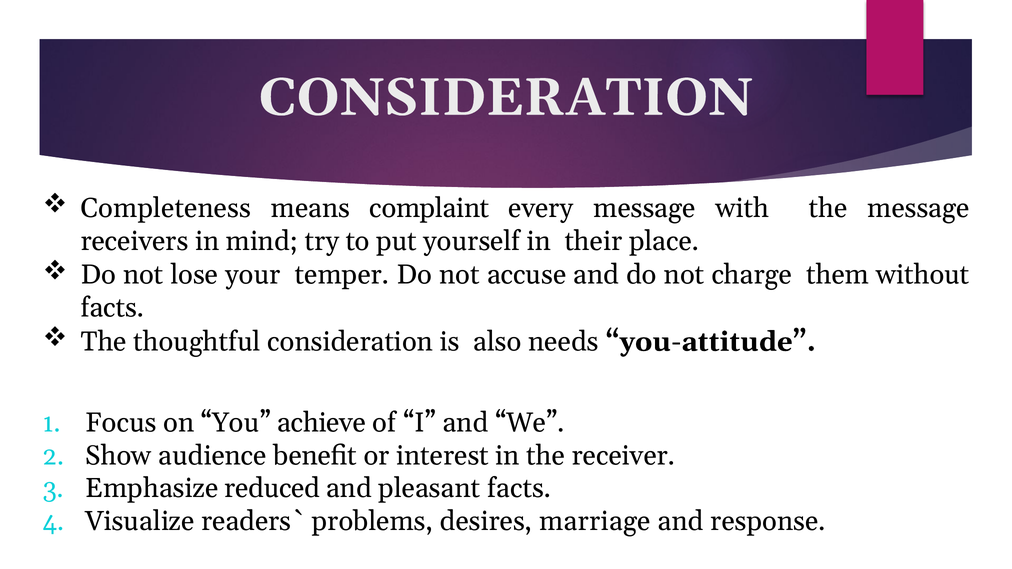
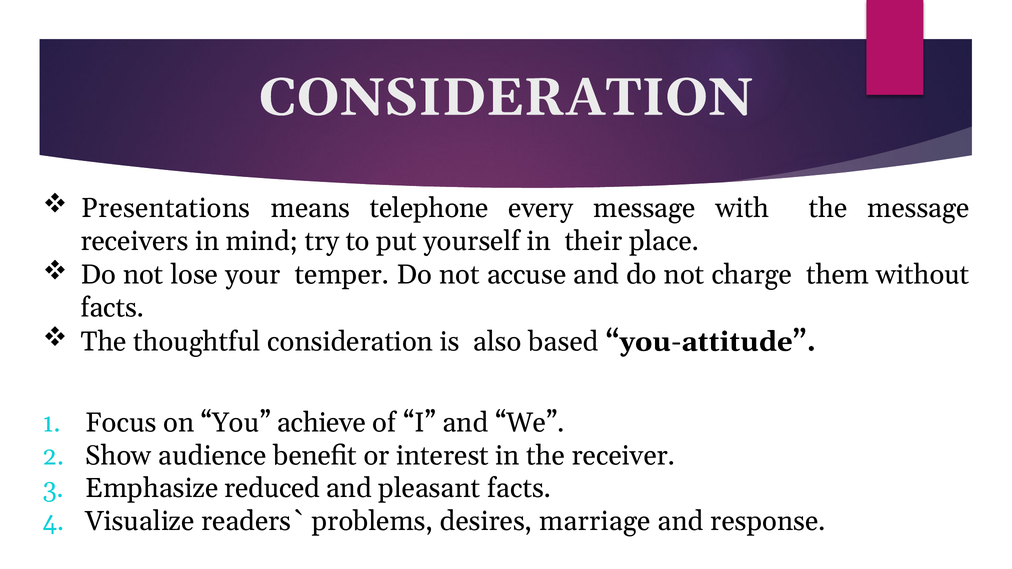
Completeness: Completeness -> Presentations
complaint: complaint -> telephone
needs: needs -> based
